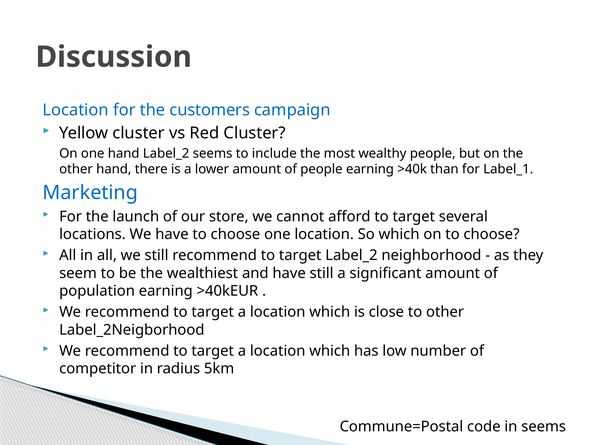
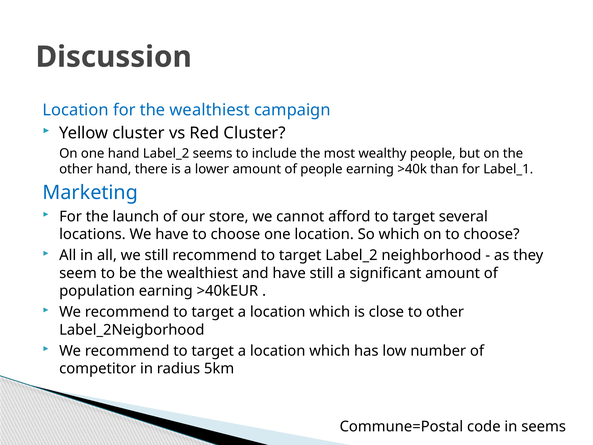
for the customers: customers -> wealthiest
